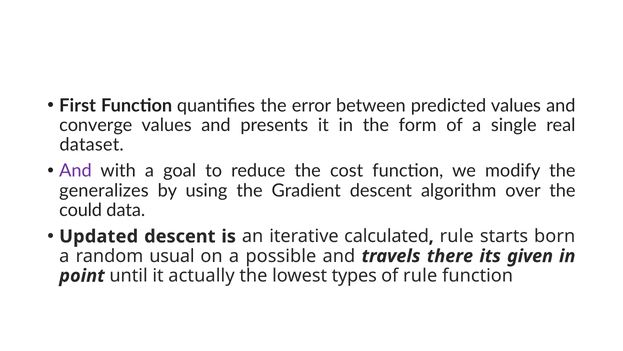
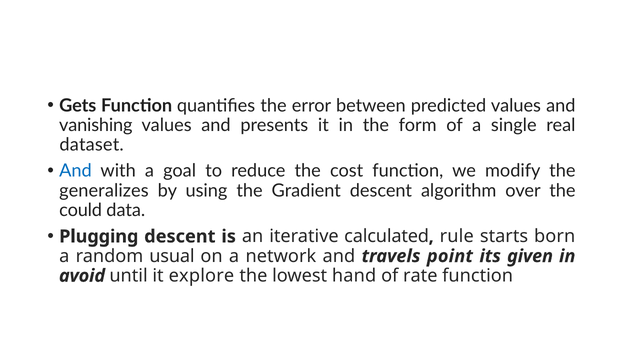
First: First -> Gets
converge: converge -> vanishing
And at (75, 171) colour: purple -> blue
Updated: Updated -> Plugging
possible: possible -> network
there: there -> point
point: point -> avoid
actually: actually -> explore
types: types -> hand
of rule: rule -> rate
